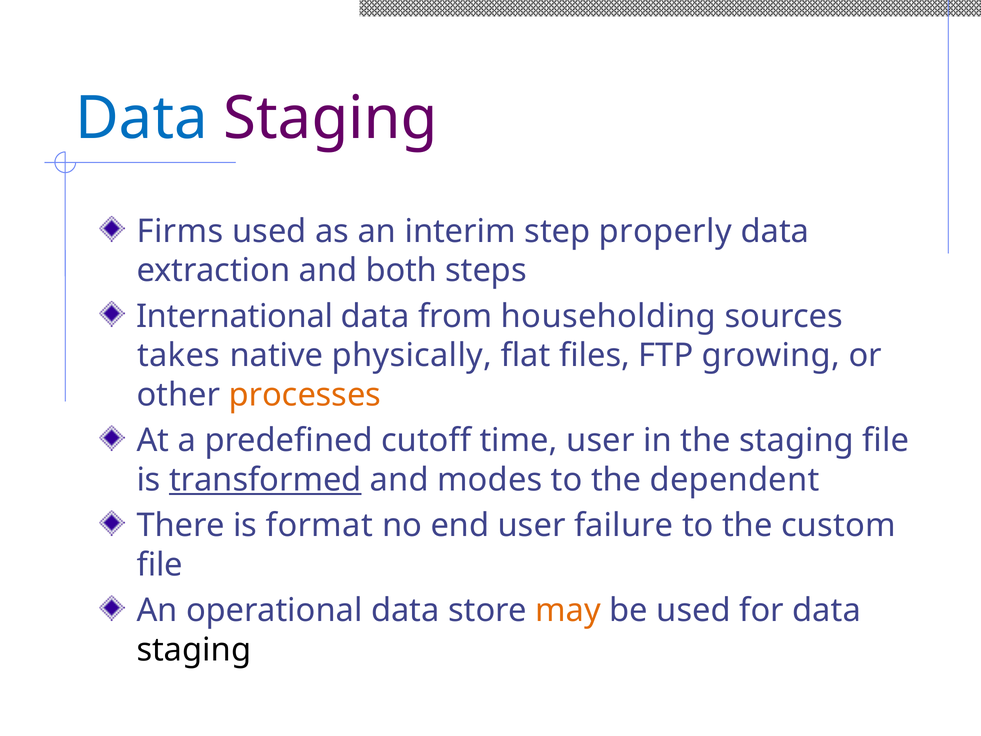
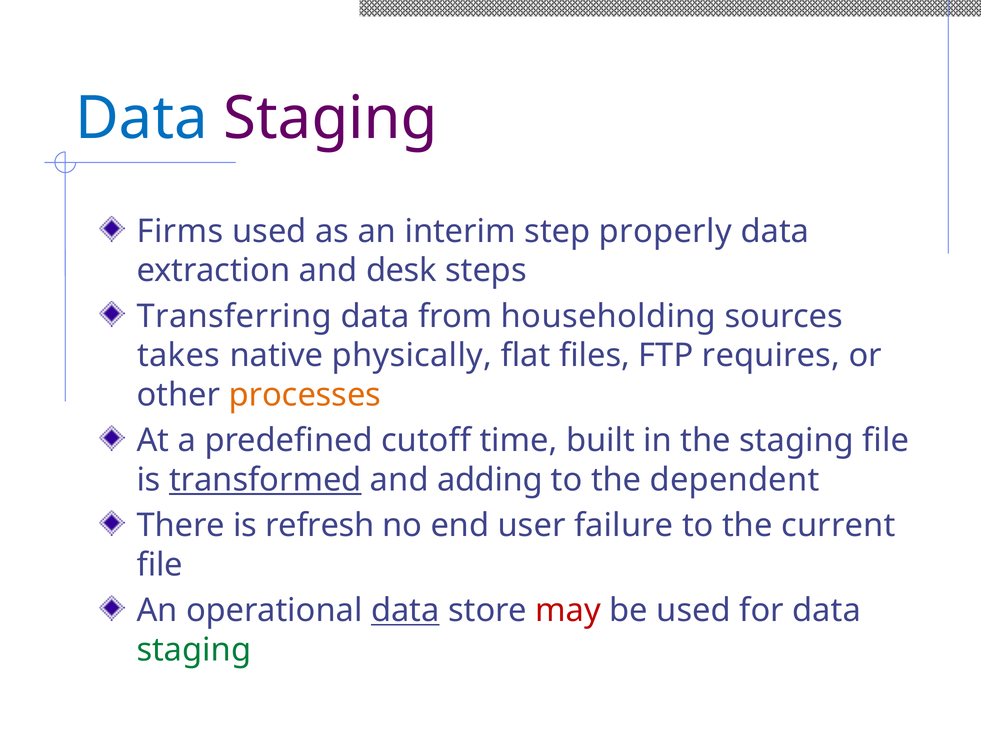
both: both -> desk
International: International -> Transferring
growing: growing -> requires
time user: user -> built
modes: modes -> adding
format: format -> refresh
custom: custom -> current
data at (405, 610) underline: none -> present
may colour: orange -> red
staging at (194, 650) colour: black -> green
